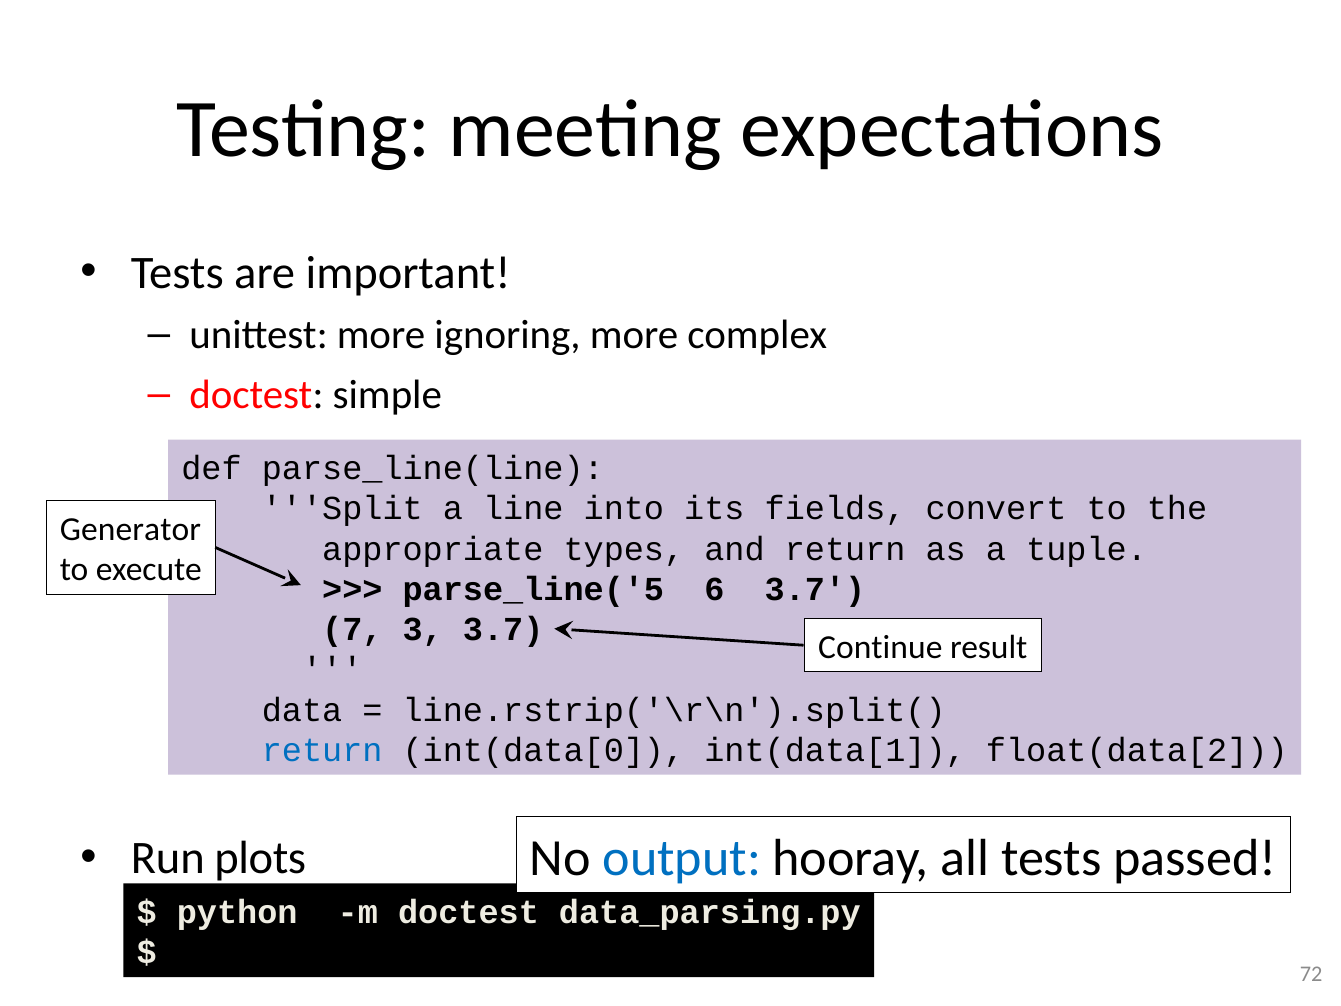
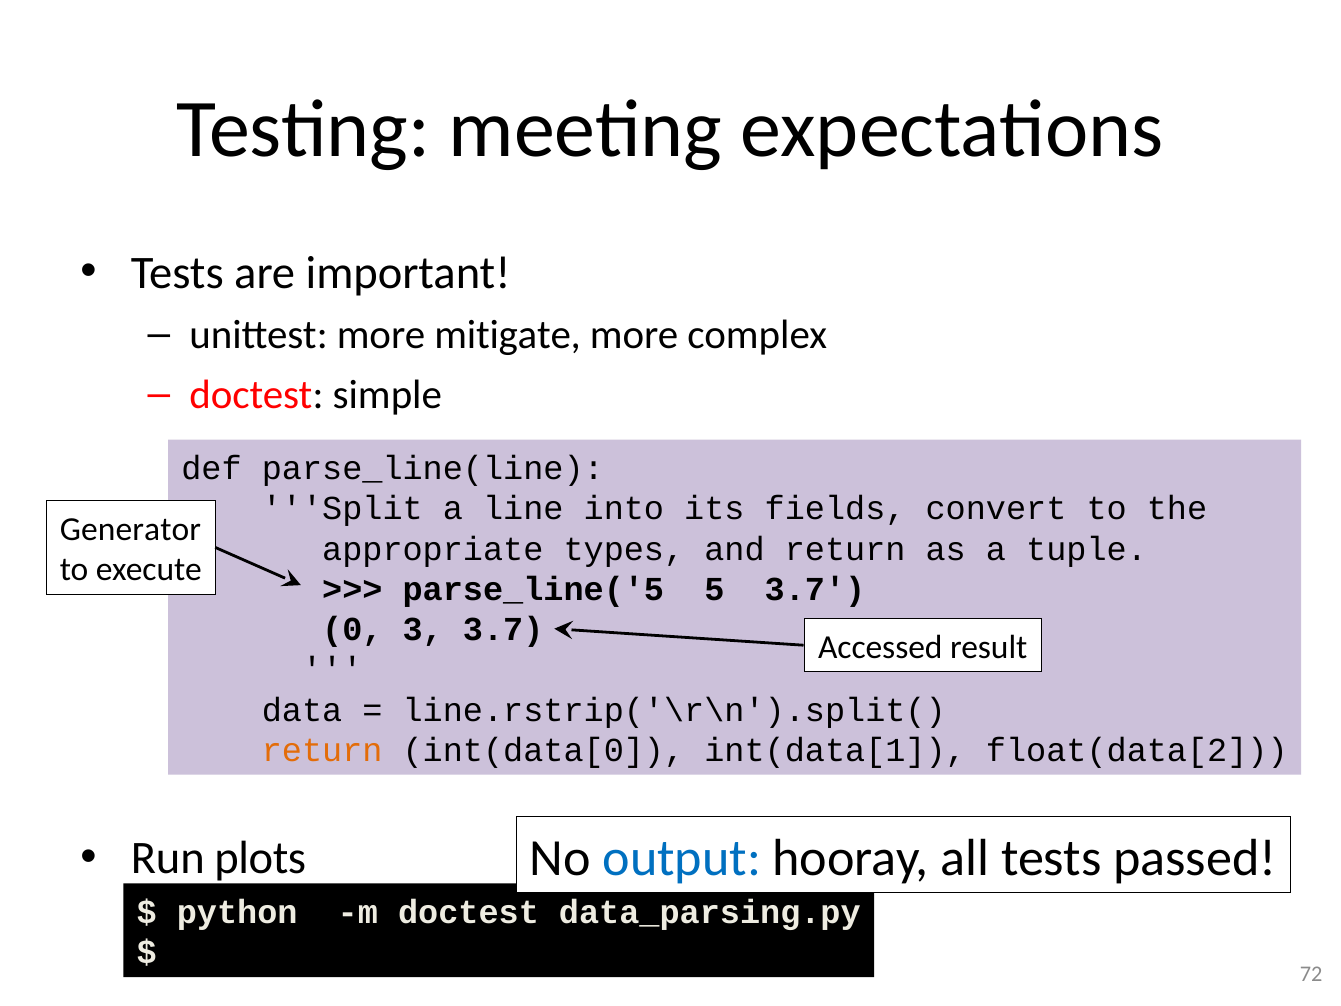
ignoring: ignoring -> mitigate
6: 6 -> 5
7: 7 -> 0
Continue: Continue -> Accessed
return at (322, 750) colour: blue -> orange
